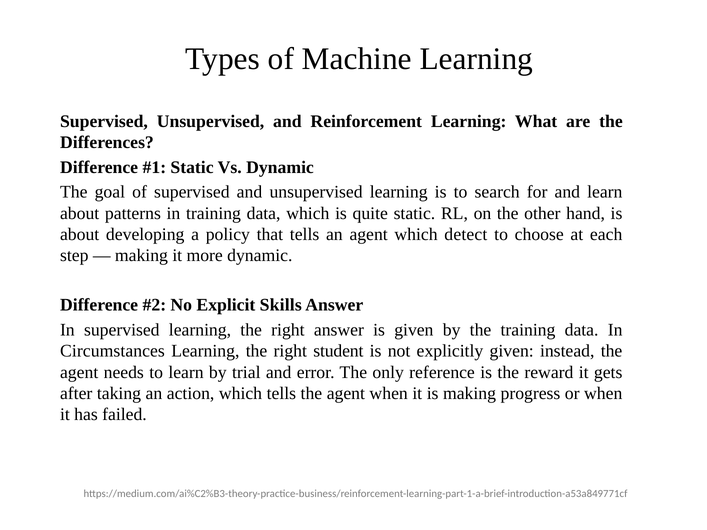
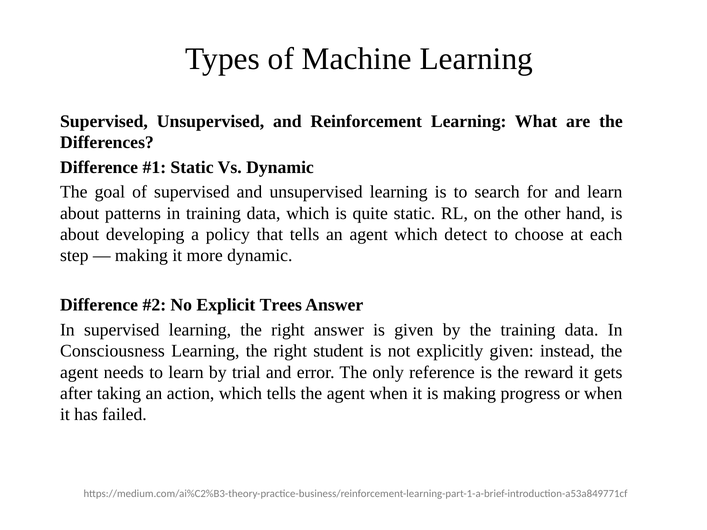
Skills: Skills -> Trees
Circumstances: Circumstances -> Consciousness
